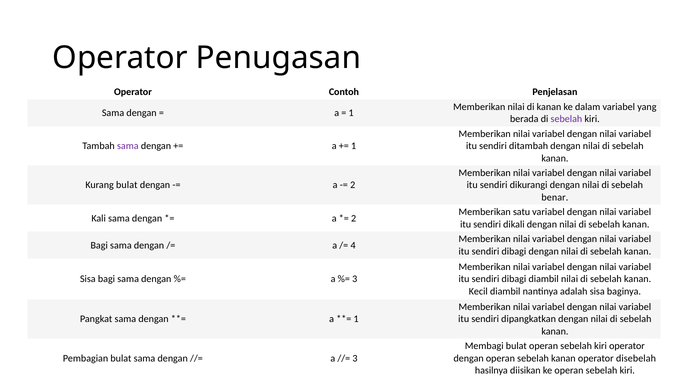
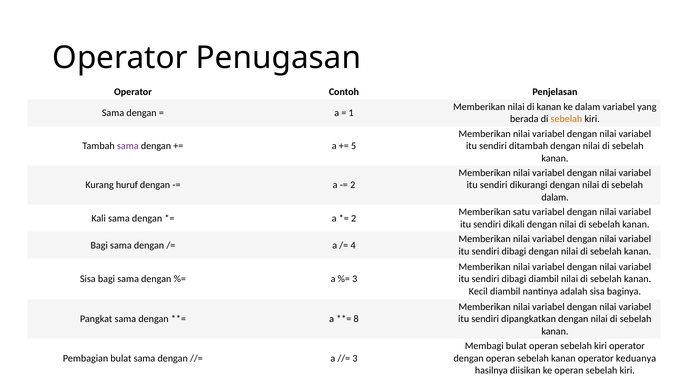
sebelah at (566, 119) colour: purple -> orange
1 at (354, 146): 1 -> 5
Kurang bulat: bulat -> huruf
benar at (555, 197): benar -> dalam
1 at (356, 319): 1 -> 8
disebelah: disebelah -> keduanya
